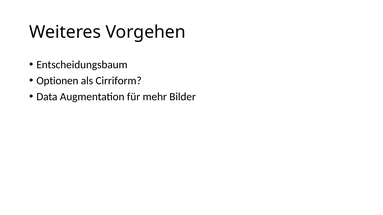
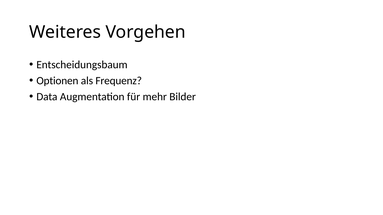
Cirriform: Cirriform -> Frequenz
